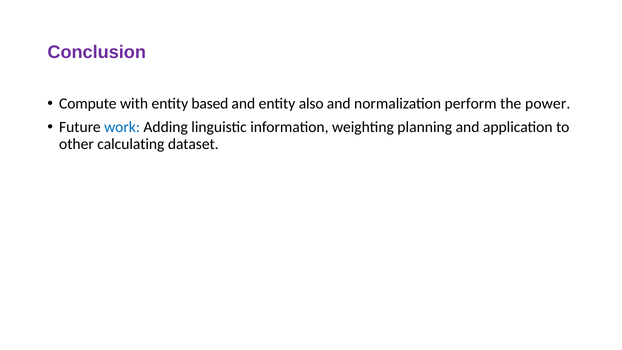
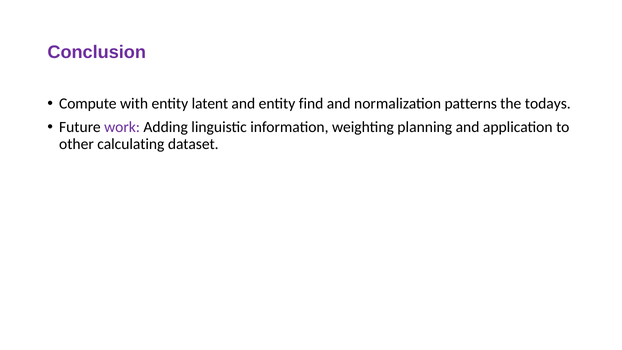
based: based -> latent
also: also -> find
perform: perform -> patterns
power: power -> todays
work colour: blue -> purple
